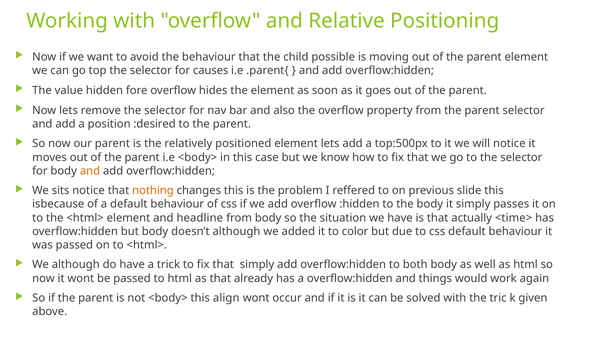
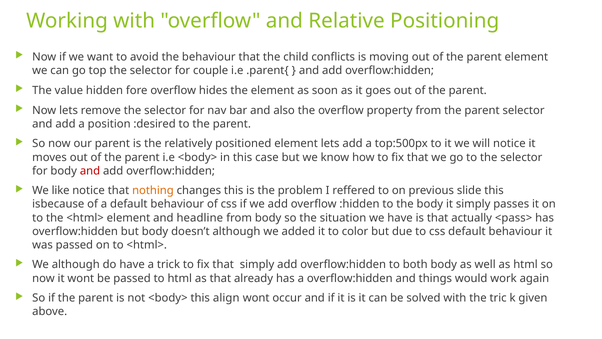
possible: possible -> conflicts
causes: causes -> couple
and at (90, 171) colour: orange -> red
sits: sits -> like
<time>: <time> -> <pass>
